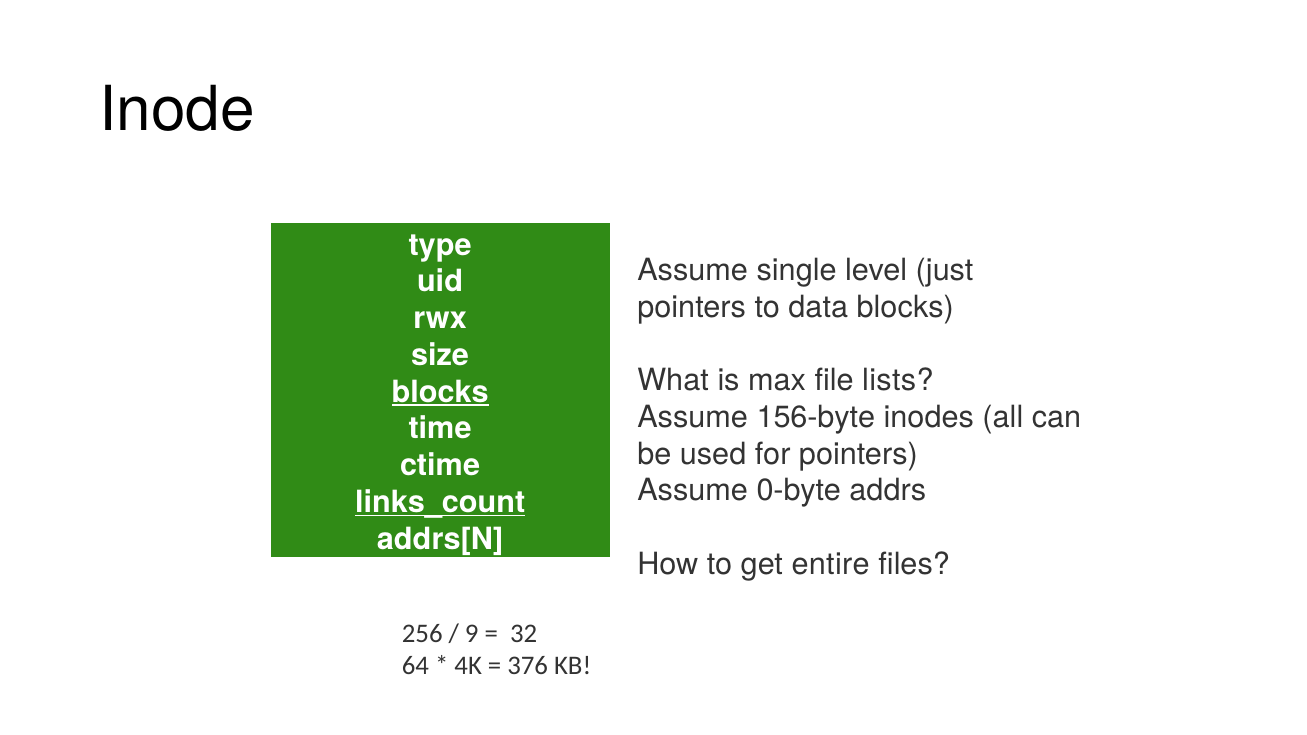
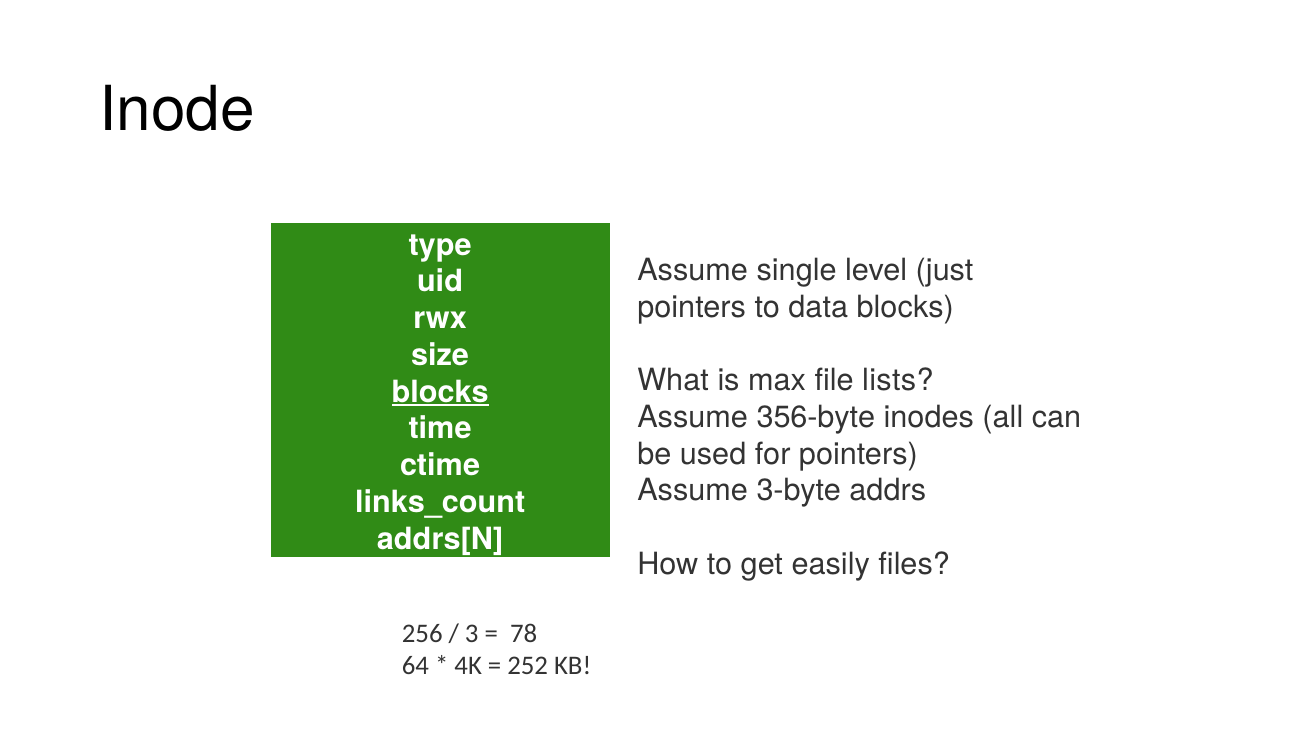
156-byte: 156-byte -> 356-byte
0-byte: 0-byte -> 3-byte
links_count underline: present -> none
entire: entire -> easily
9: 9 -> 3
32: 32 -> 78
376: 376 -> 252
